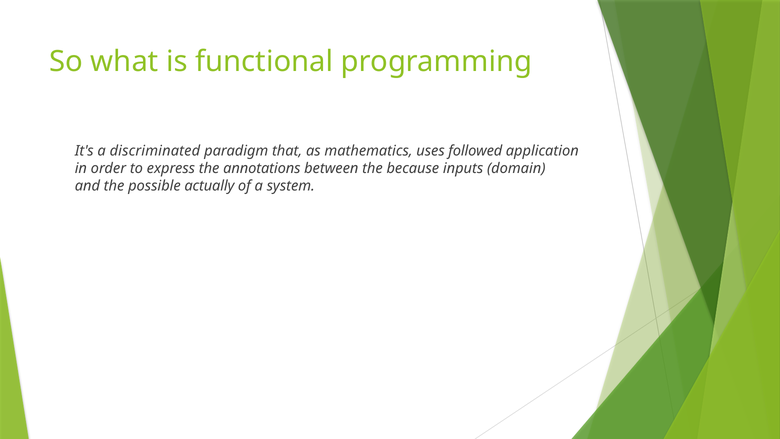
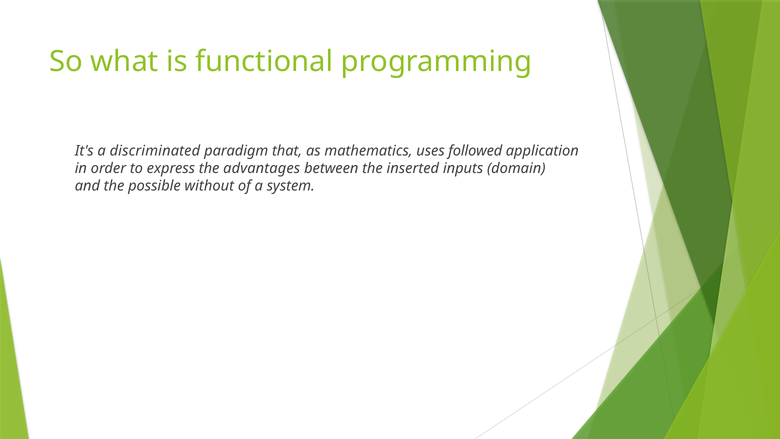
annotations: annotations -> advantages
because: because -> inserted
actually: actually -> without
